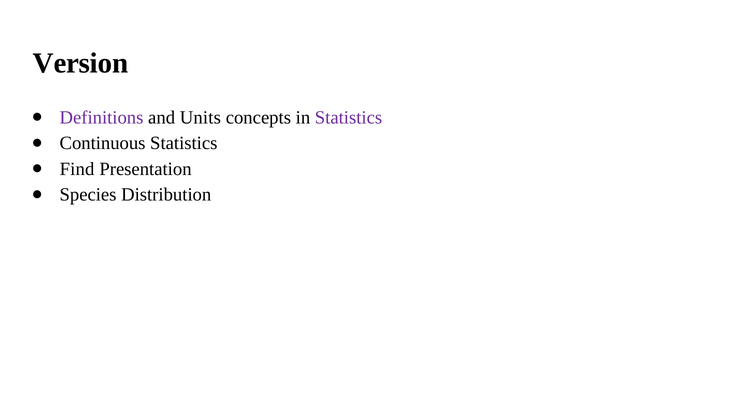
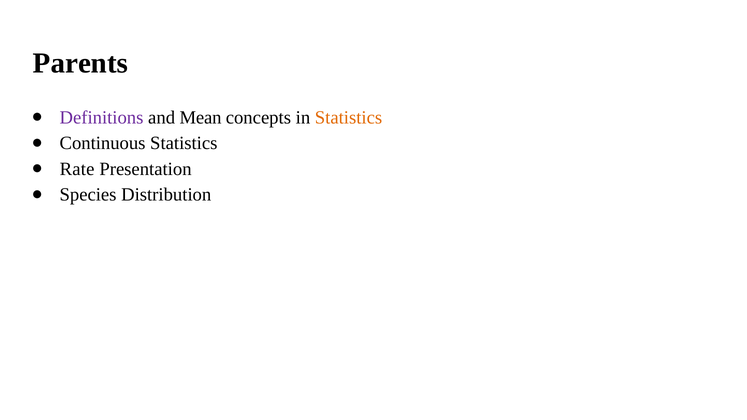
Version: Version -> Parents
Units: Units -> Mean
Statistics at (349, 117) colour: purple -> orange
Find: Find -> Rate
